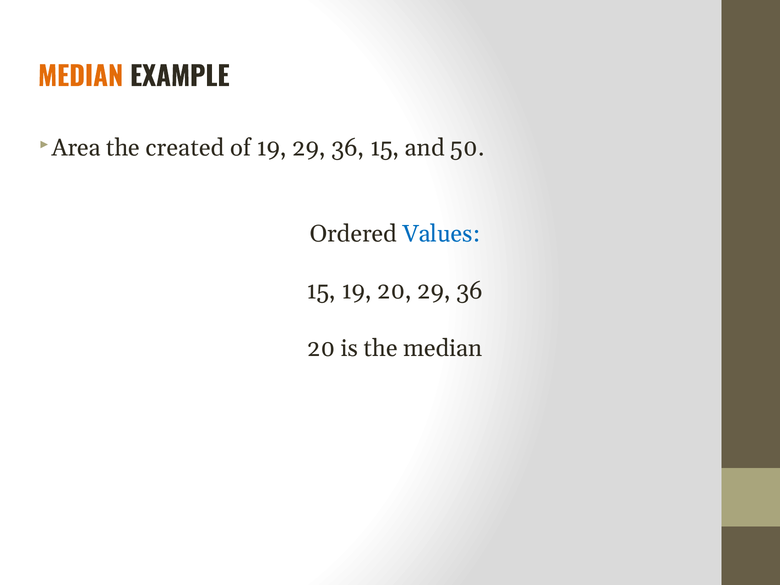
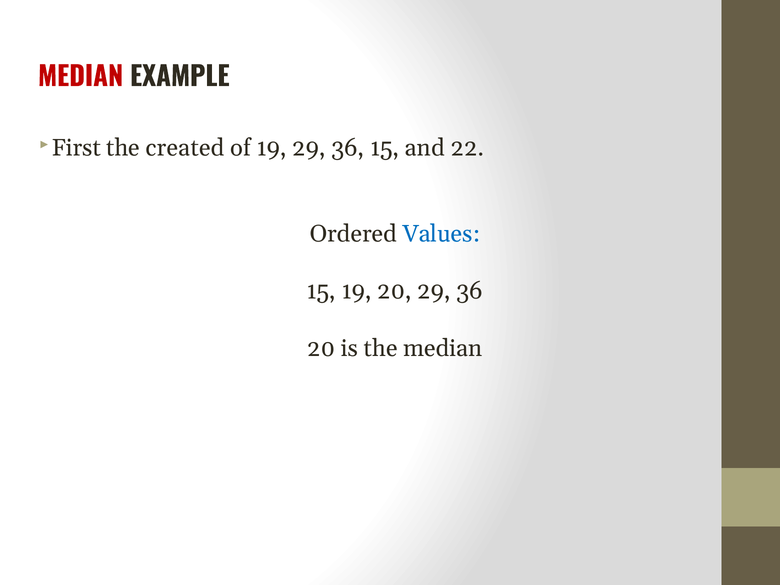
MEDIAN at (81, 77) colour: orange -> red
Area: Area -> First
50: 50 -> 22
